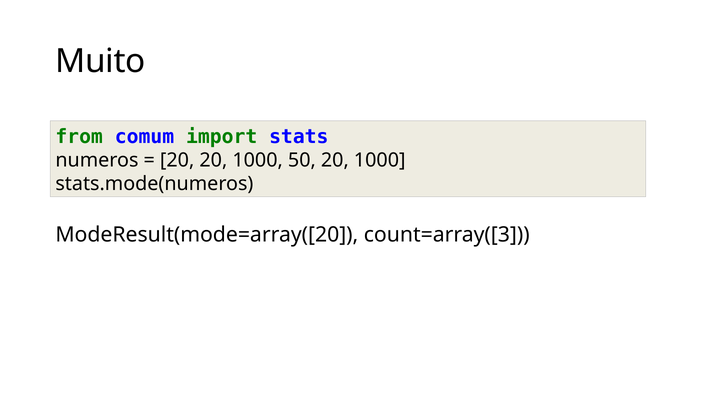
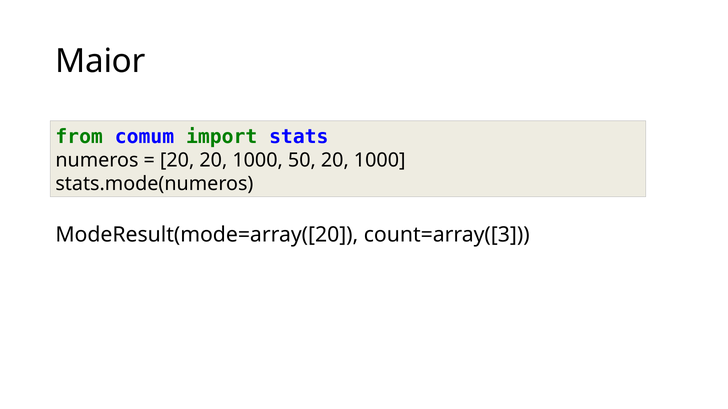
Muito: Muito -> Maior
